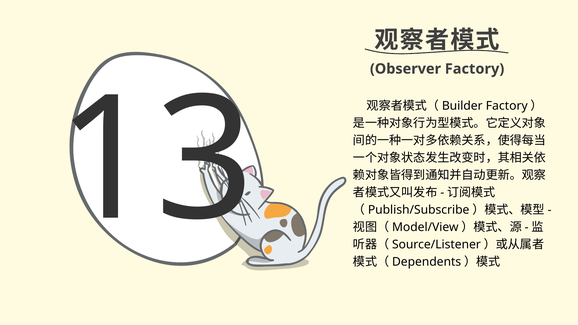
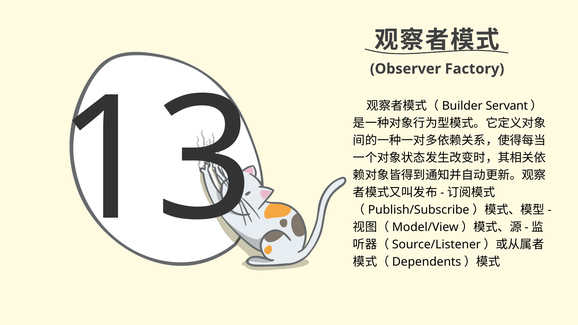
Factory at (507, 106): Factory -> Servant
